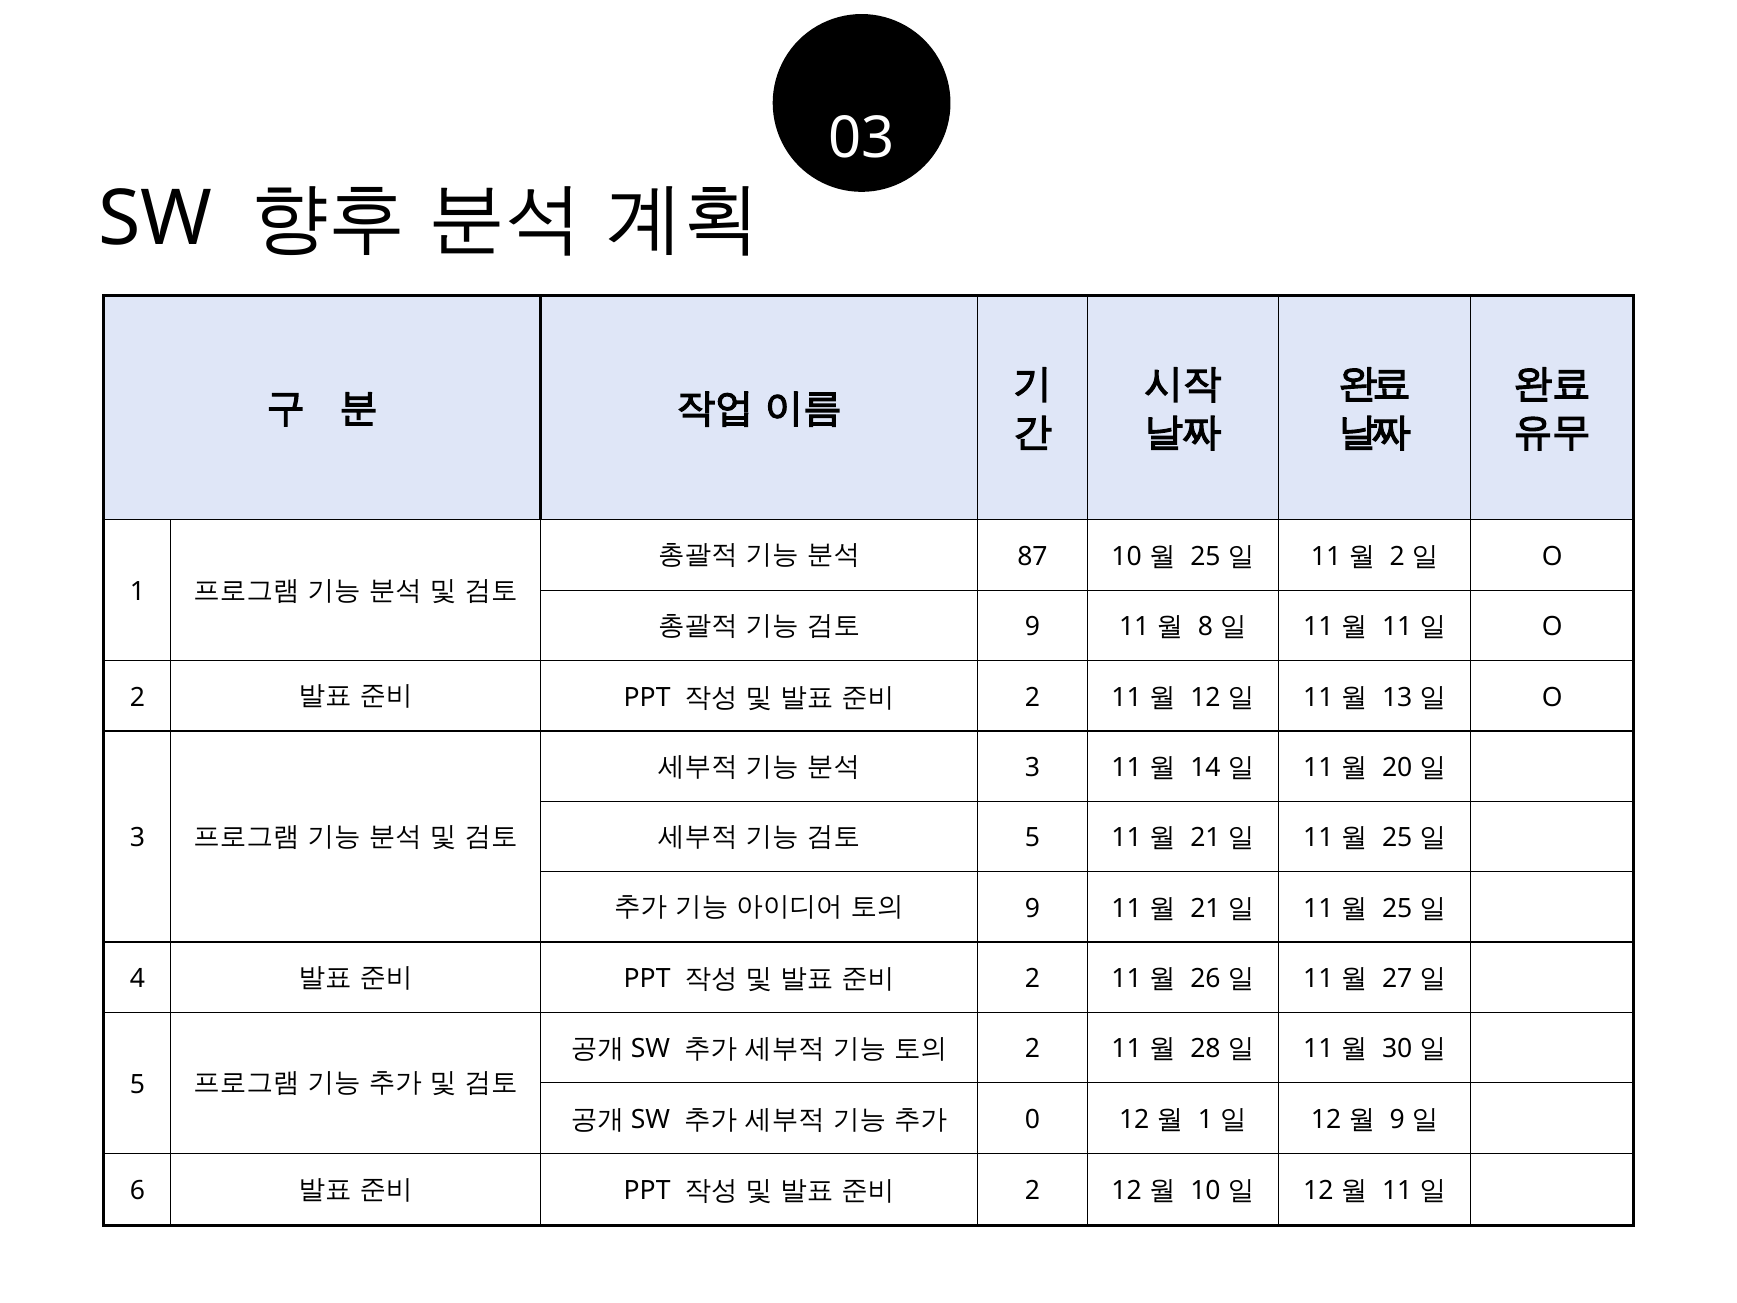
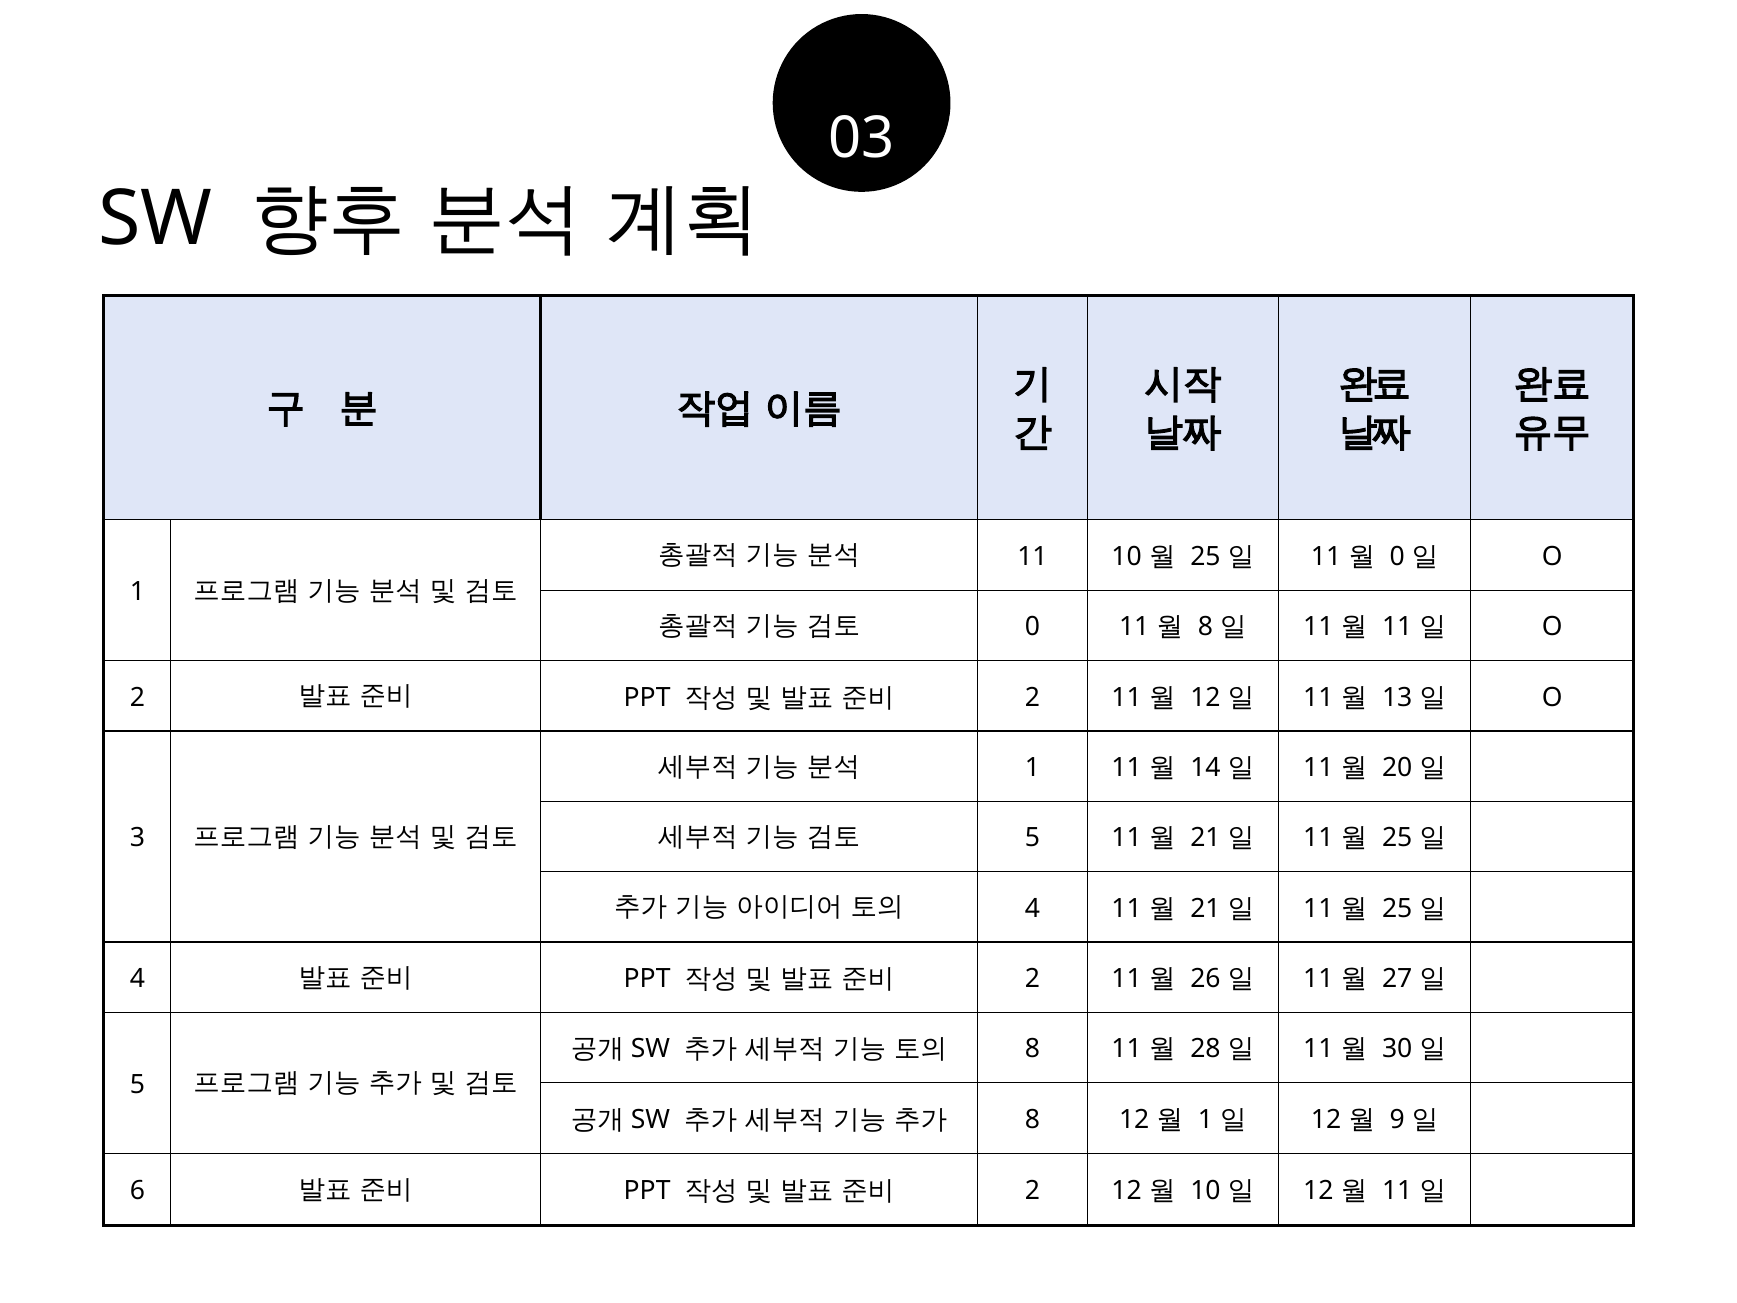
87 at (1032, 556): 87 -> 11
2 at (1397, 556): 2 -> 0
9 at (1033, 627): 9 -> 0
3 at (1033, 767): 3 -> 1
9 at (1033, 908): 9 -> 4
2 at (1033, 1049): 2 -> 8
0 at (1033, 1119): 0 -> 8
